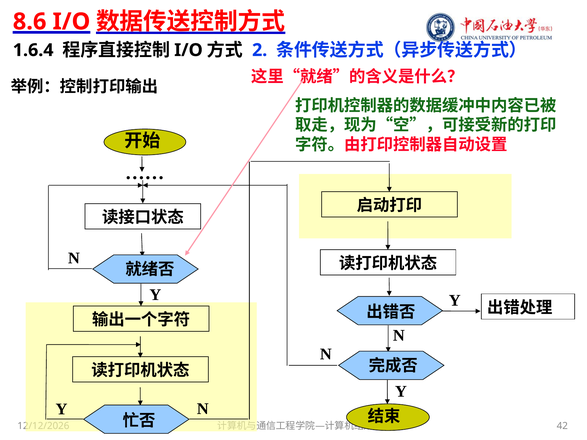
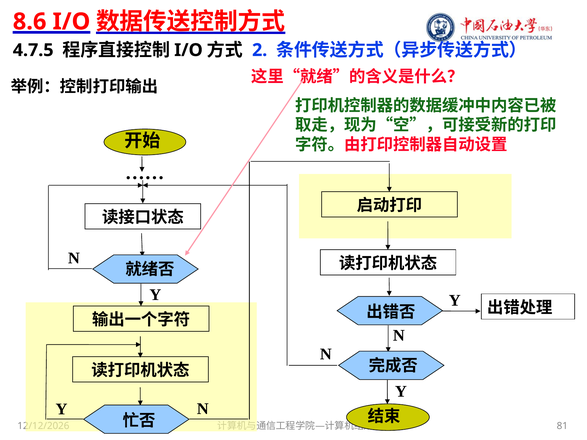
1.6.4: 1.6.4 -> 4.7.5
42: 42 -> 81
